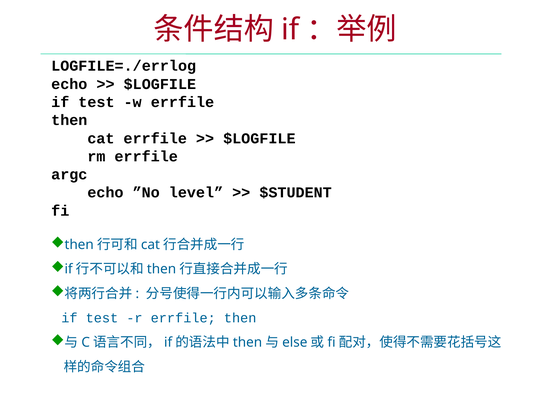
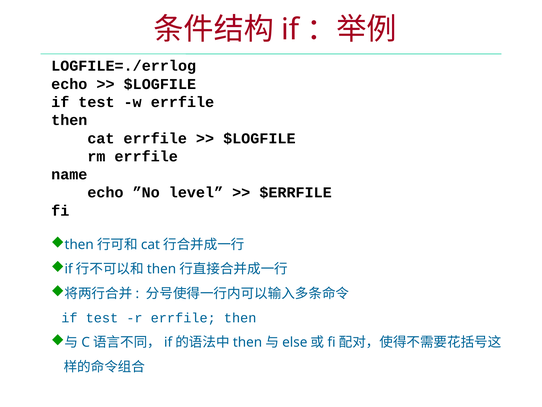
argc: argc -> name
$STUDENT: $STUDENT -> $ERRFILE
